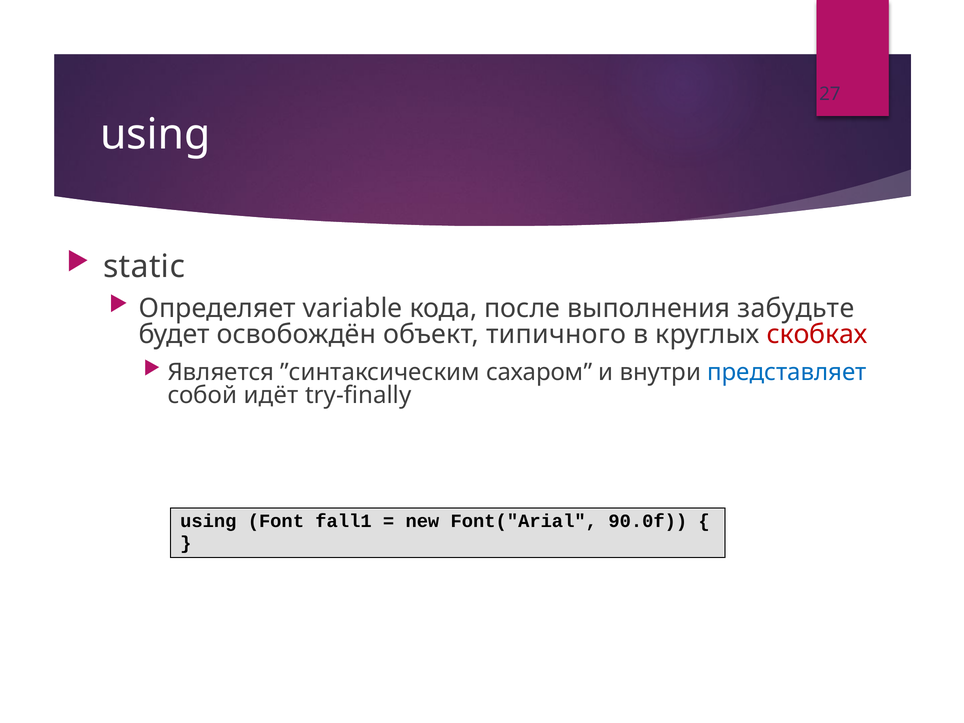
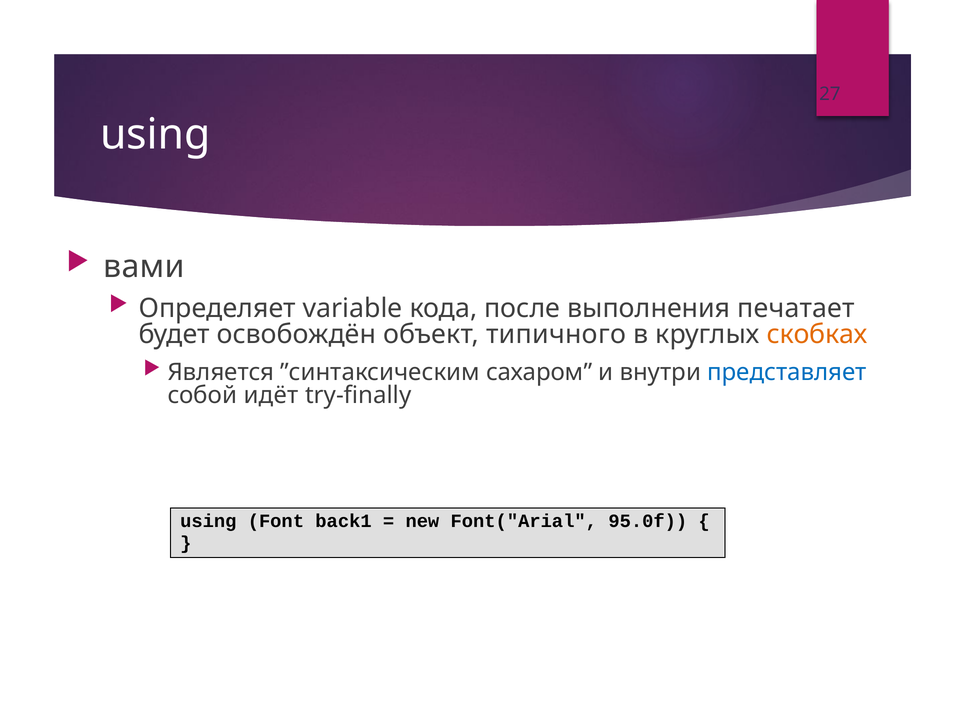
static: static -> вами
забудьте: забудьте -> печатает
скобках colour: red -> orange
fall1: fall1 -> back1
90.0f: 90.0f -> 95.0f
